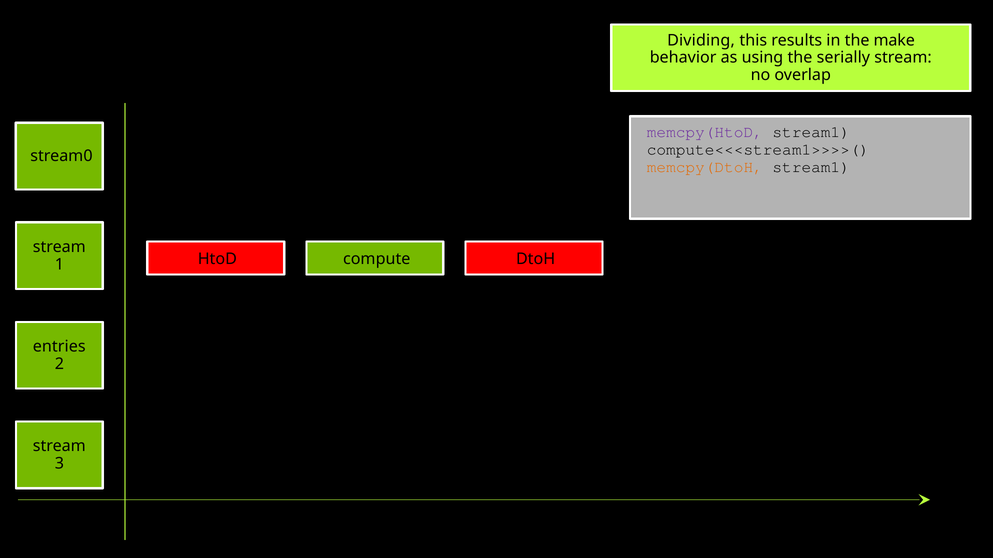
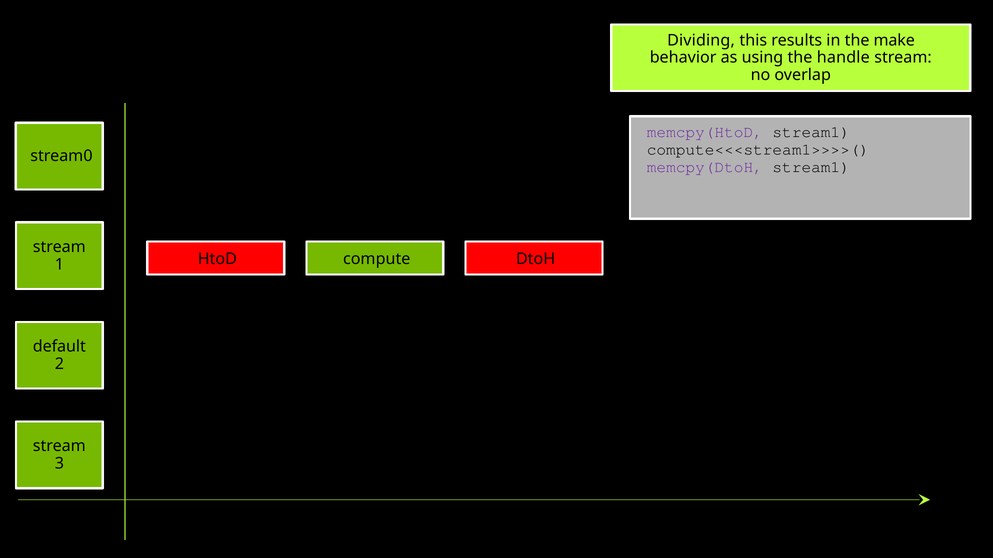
serially: serially -> handle
memcpy(DtoH colour: orange -> purple
entries: entries -> default
